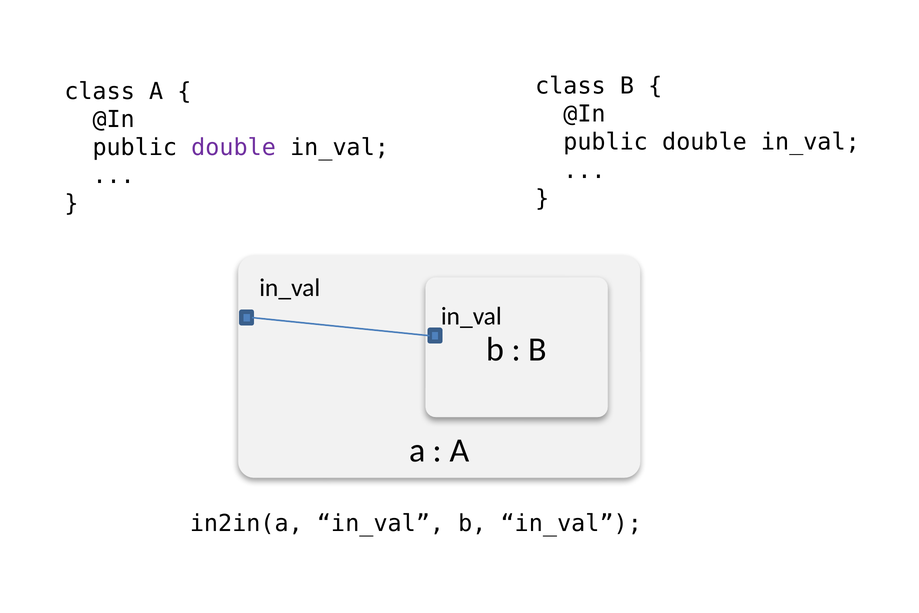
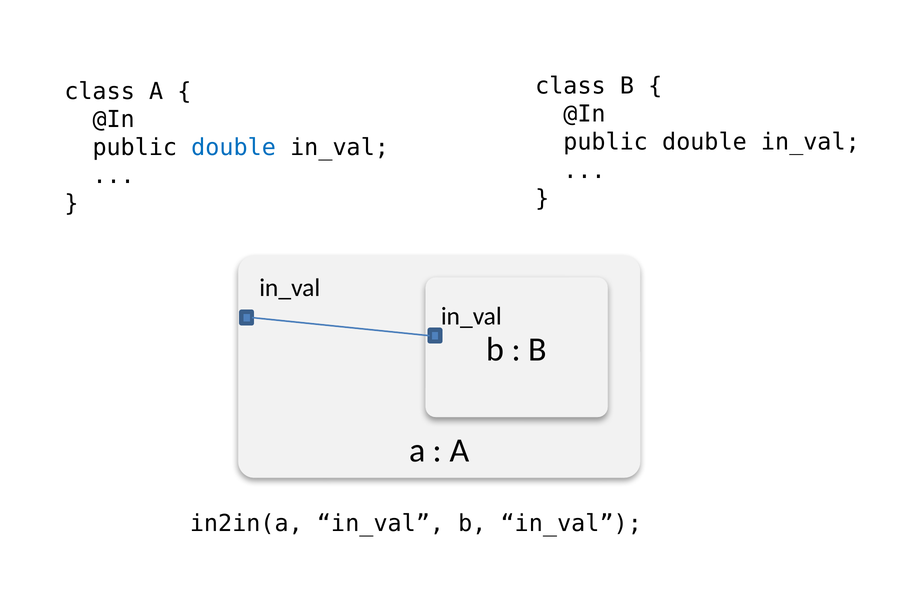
double at (234, 147) colour: purple -> blue
